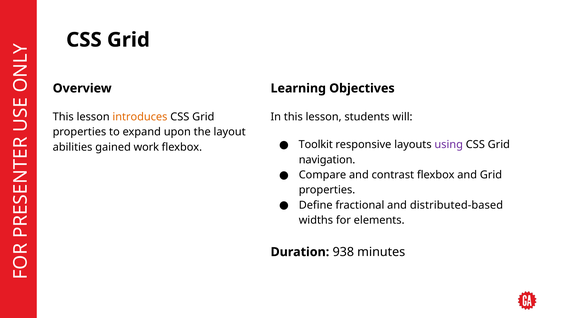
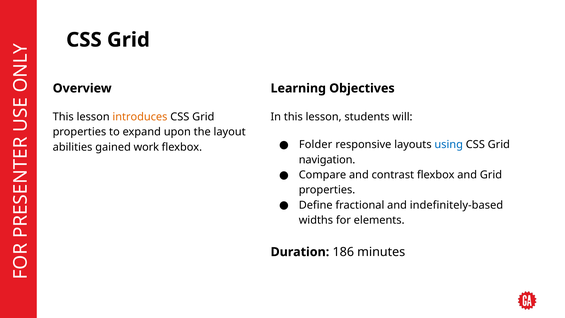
Toolkit: Toolkit -> Folder
using colour: purple -> blue
distributed-based: distributed-based -> indefinitely-based
938: 938 -> 186
